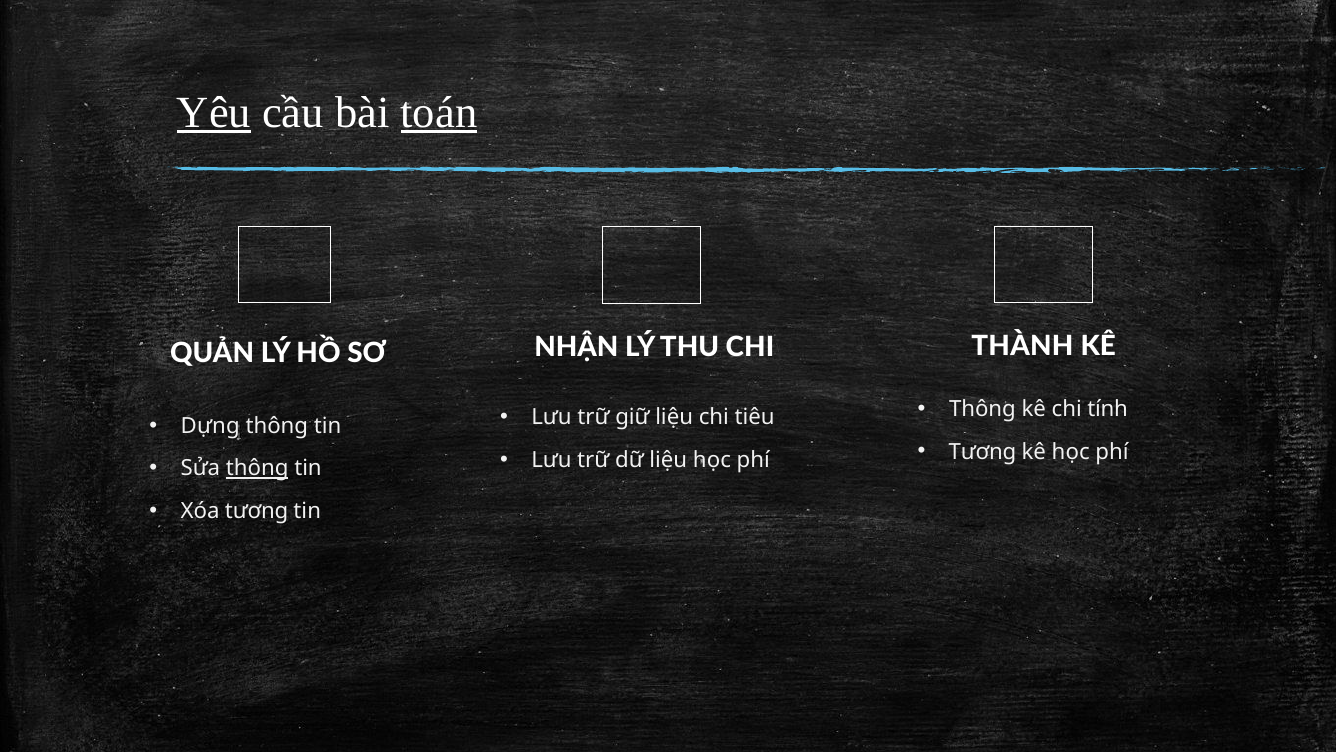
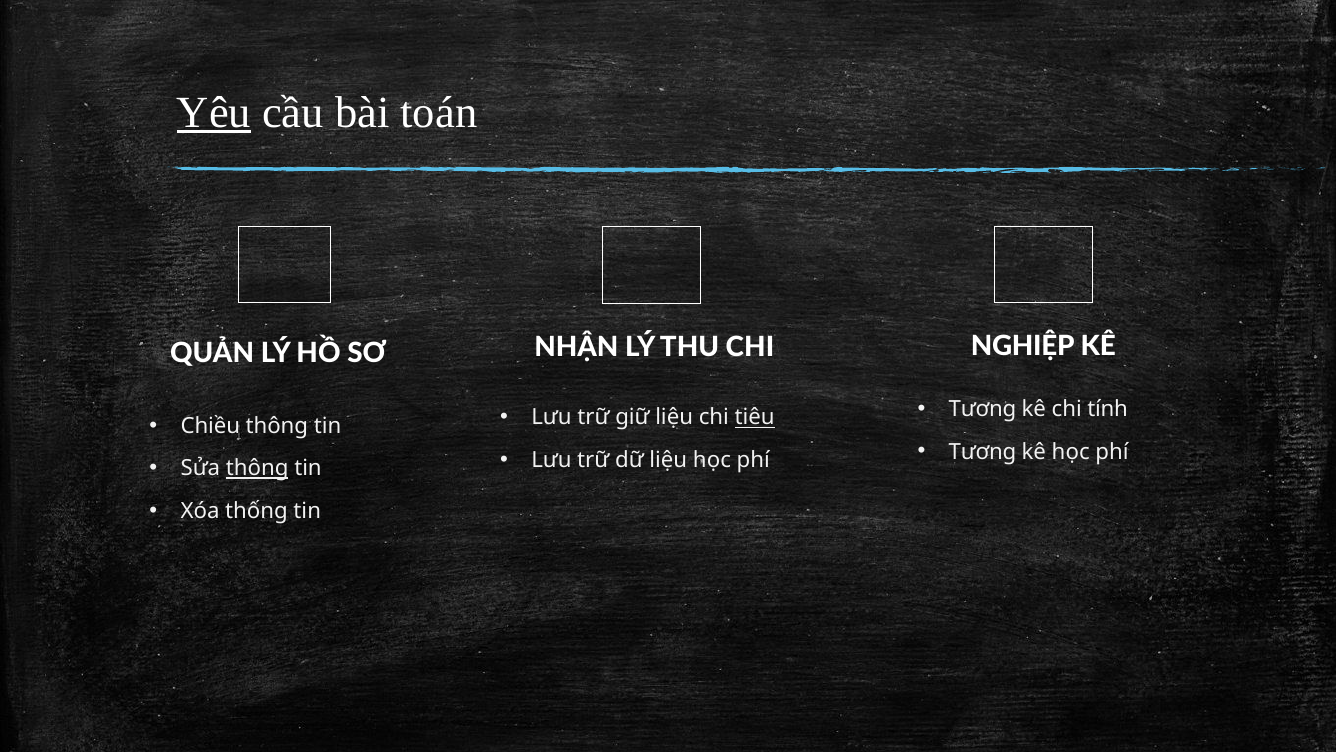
toán underline: present -> none
THÀNH: THÀNH -> NGHIỆP
Thông at (982, 409): Thông -> Tương
tiêu underline: none -> present
Dựng: Dựng -> Chiều
Xóa tương: tương -> thống
